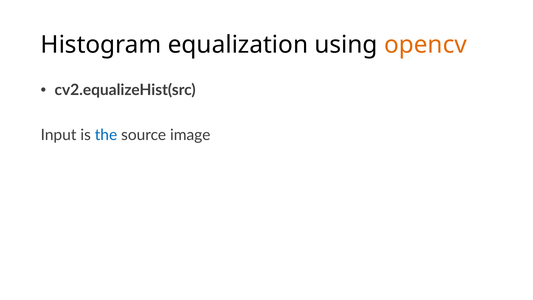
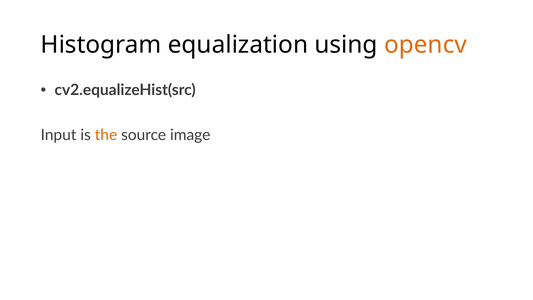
the colour: blue -> orange
